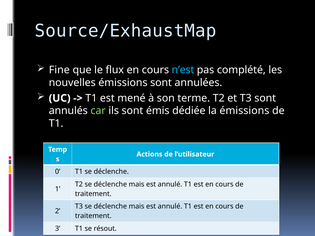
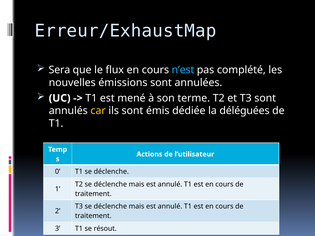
Source/ExhaustMap: Source/ExhaustMap -> Erreur/ExhaustMap
Fine: Fine -> Sera
car colour: light green -> yellow
la émissions: émissions -> déléguées
